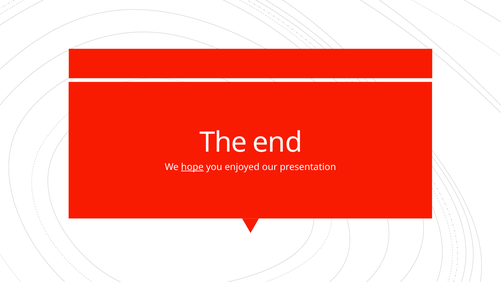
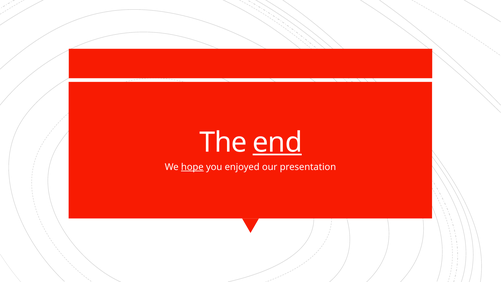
end underline: none -> present
